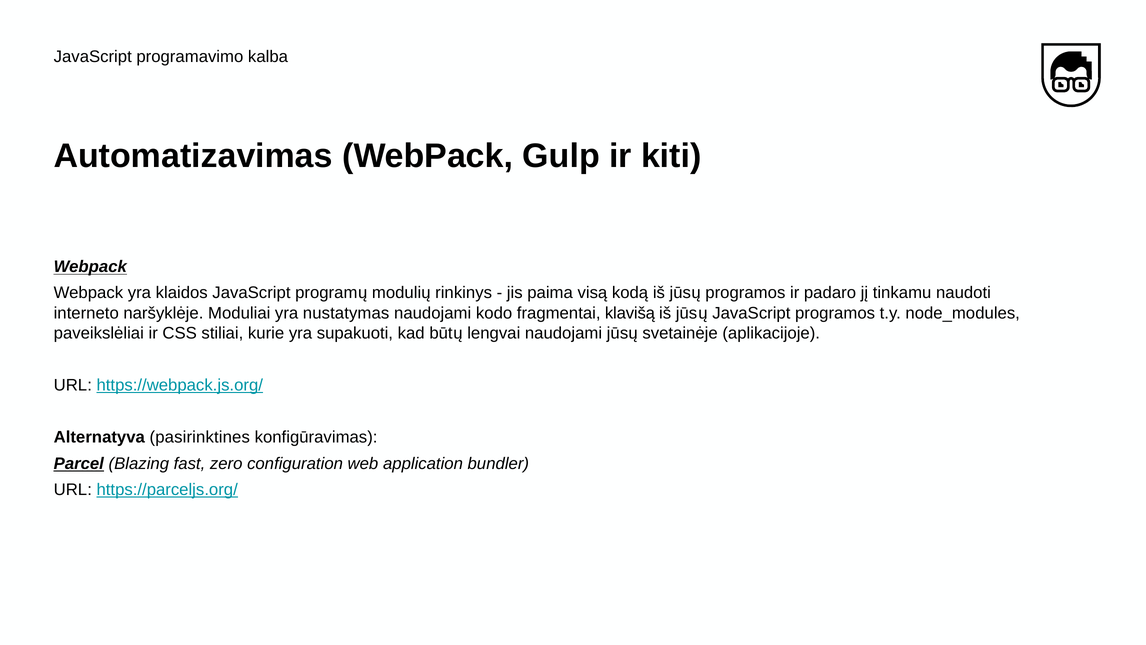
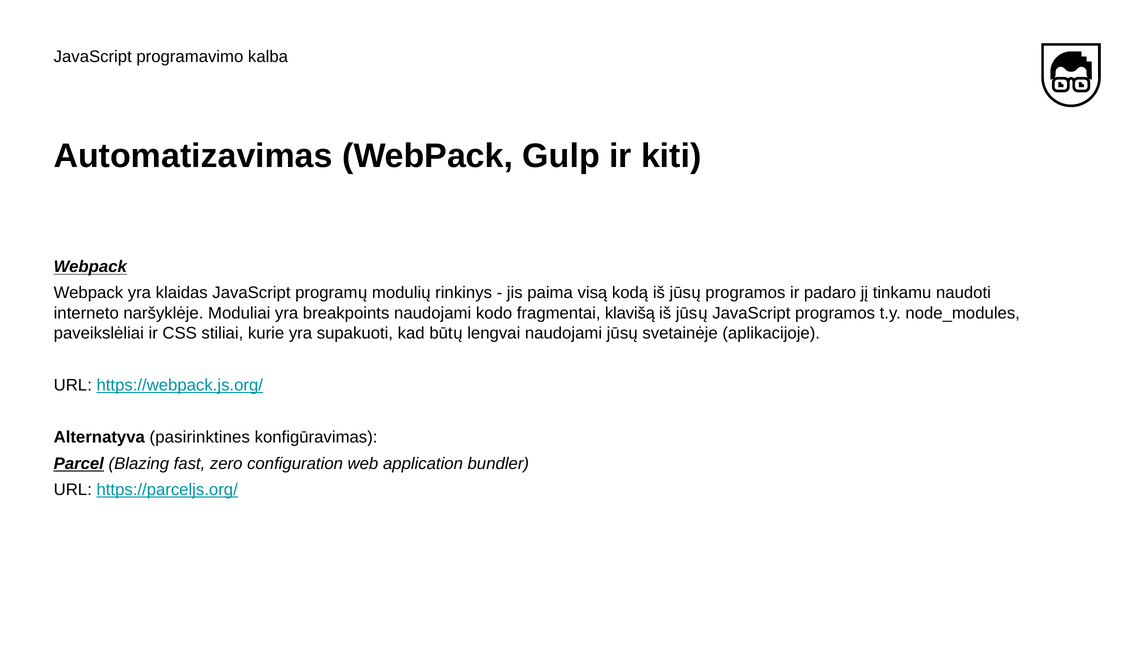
klaidos: klaidos -> klaidas
nustatymas: nustatymas -> breakpoints
